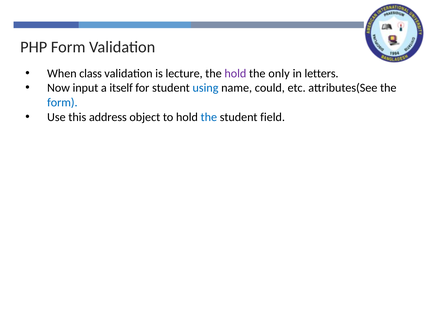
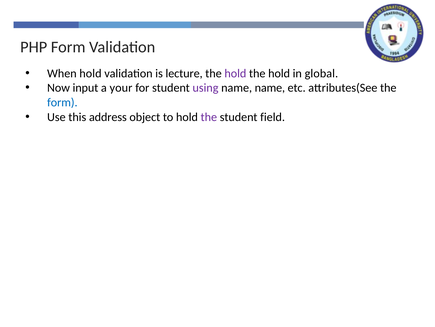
When class: class -> hold
only at (279, 73): only -> hold
letters: letters -> global
itself: itself -> your
using colour: blue -> purple
name could: could -> name
the at (209, 117) colour: blue -> purple
